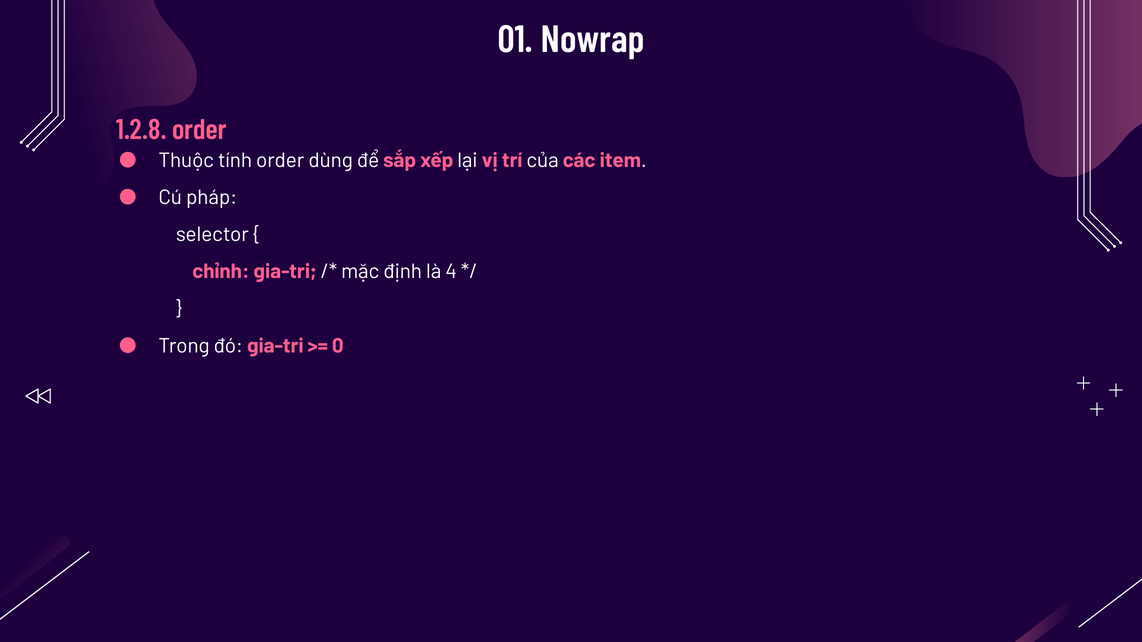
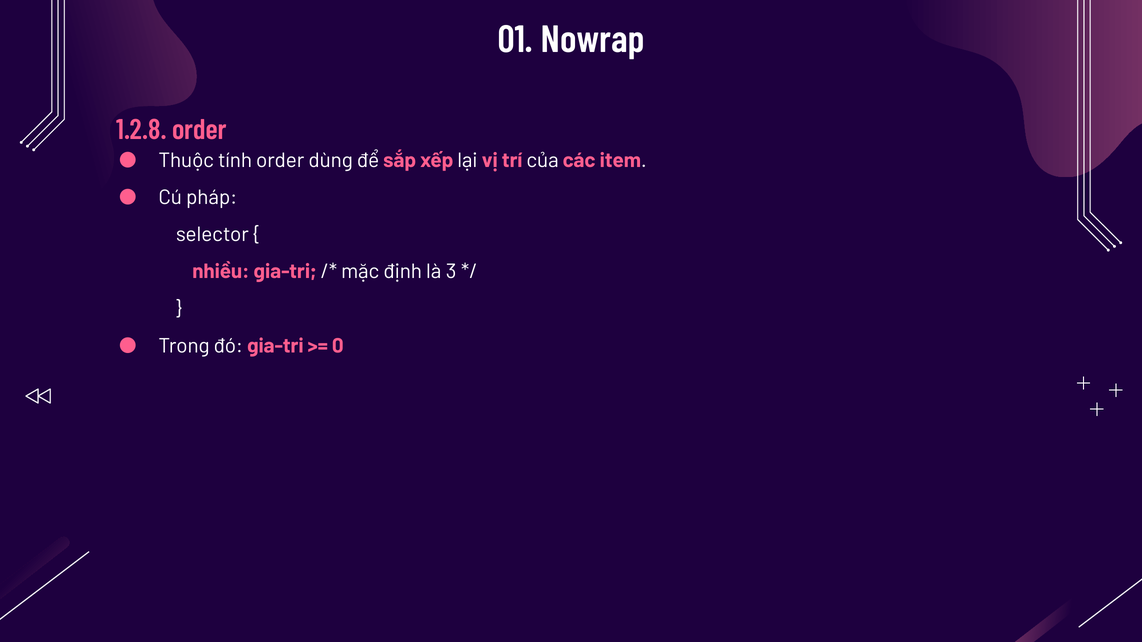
chỉnh: chỉnh -> nhiều
4: 4 -> 3
